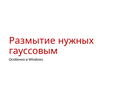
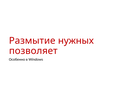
гауссовым: гауссовым -> позволяет
